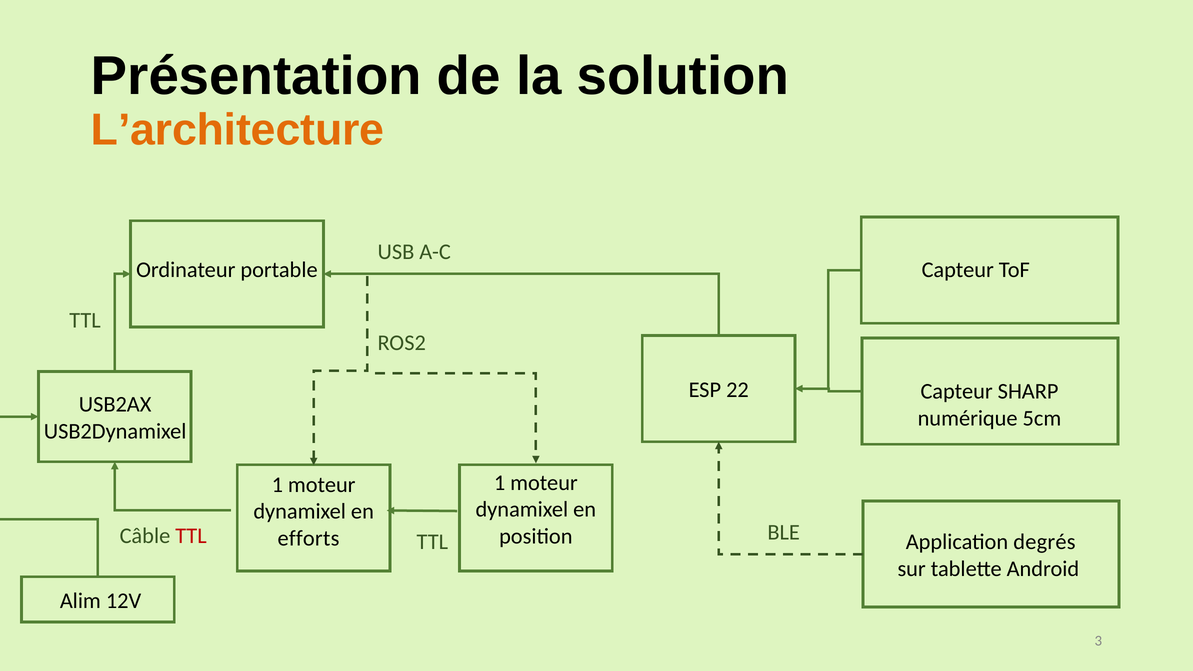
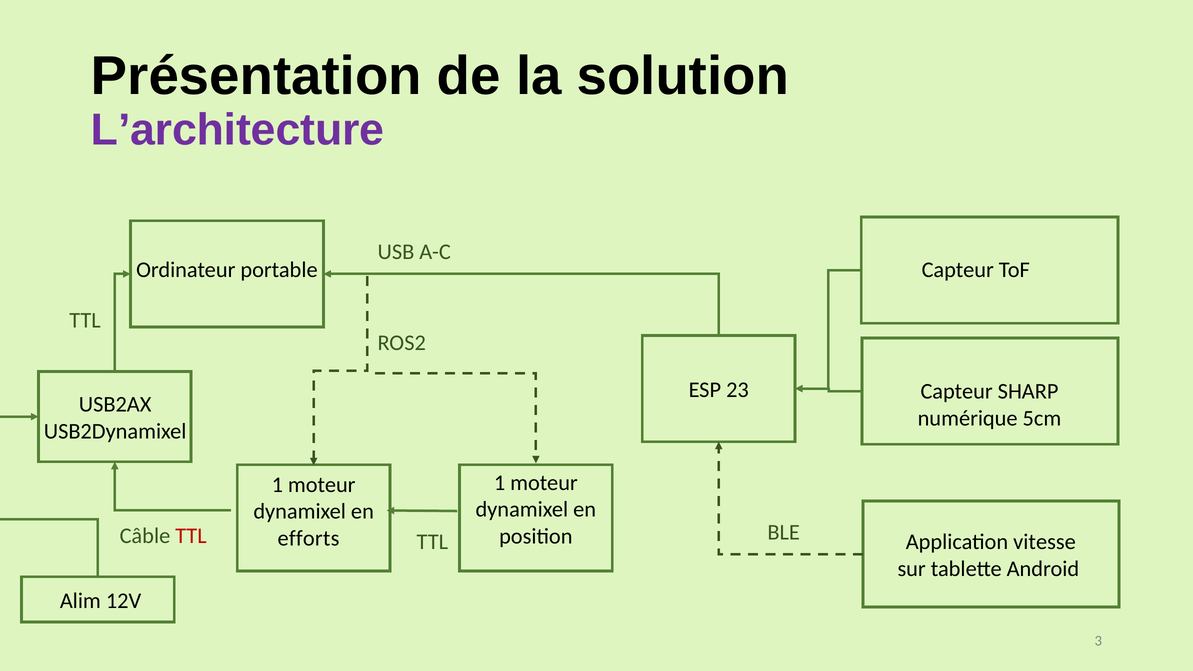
L’architecture colour: orange -> purple
22: 22 -> 23
degrés: degrés -> vitesse
